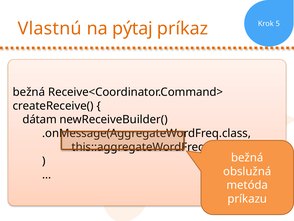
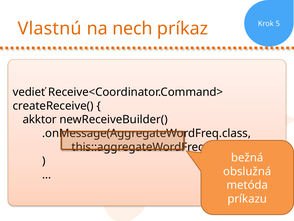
pýtaj: pýtaj -> nech
bežná at (29, 92): bežná -> vedieť
dátam: dátam -> akktor
